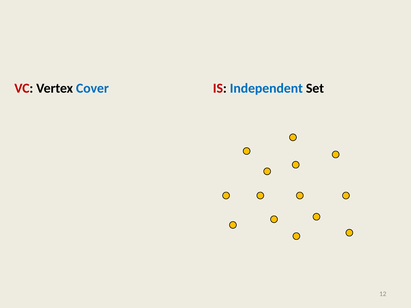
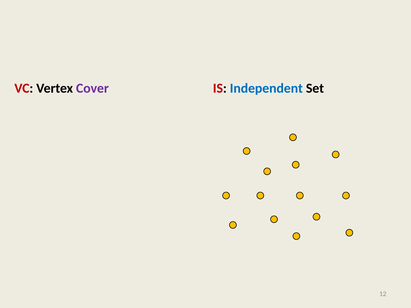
Cover colour: blue -> purple
